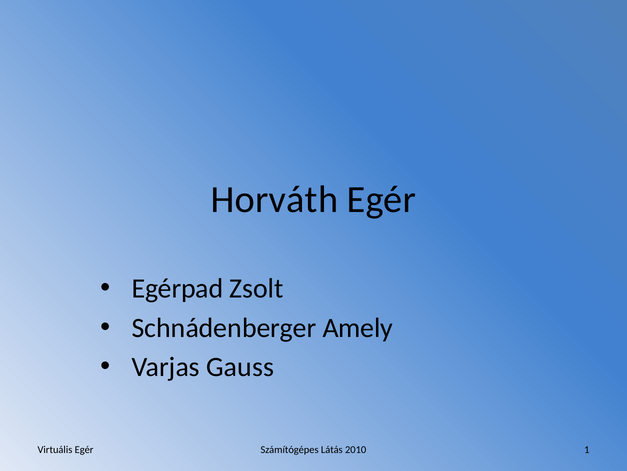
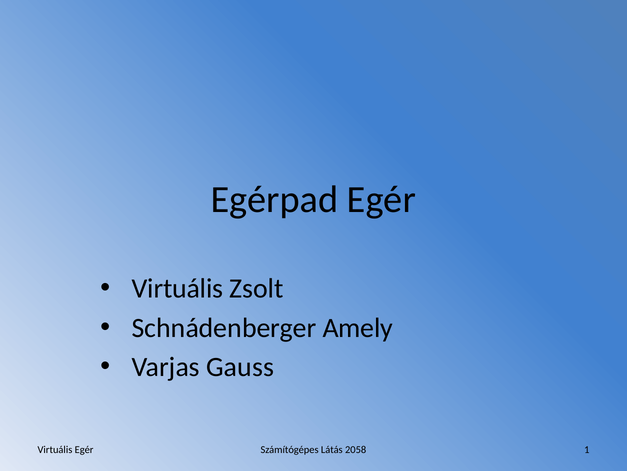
Horváth: Horváth -> Egérpad
Egérpad at (177, 288): Egérpad -> Virtuális
2010: 2010 -> 2058
